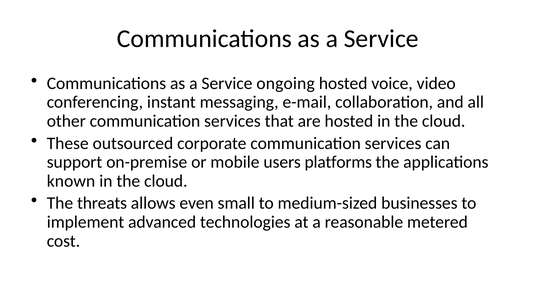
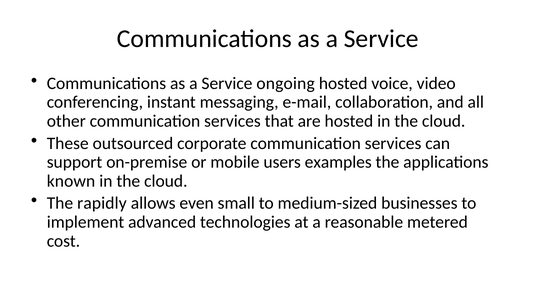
platforms: platforms -> examples
threats: threats -> rapidly
